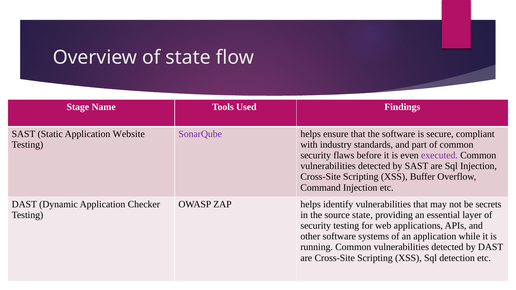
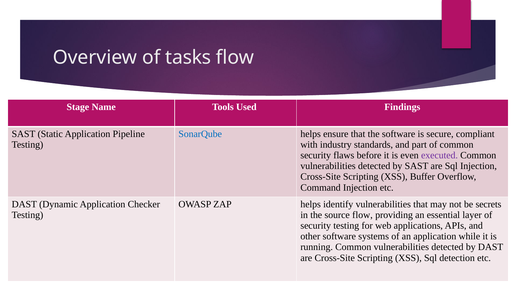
of state: state -> tasks
Website: Website -> Pipeline
SonarQube colour: purple -> blue
source state: state -> flow
